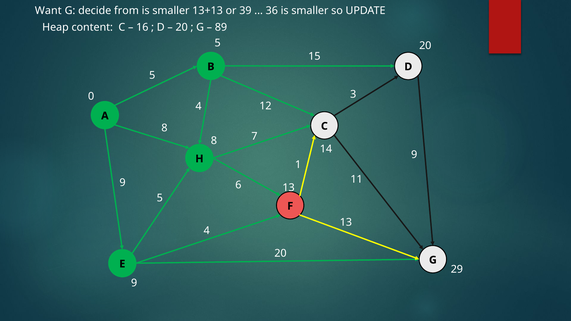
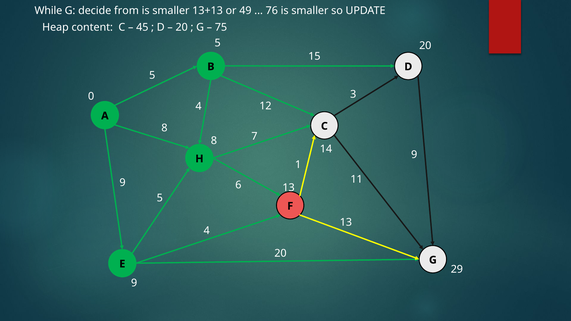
Want: Want -> While
39: 39 -> 49
36: 36 -> 76
16: 16 -> 45
89: 89 -> 75
